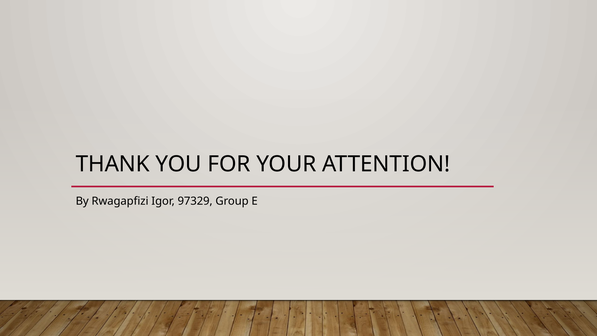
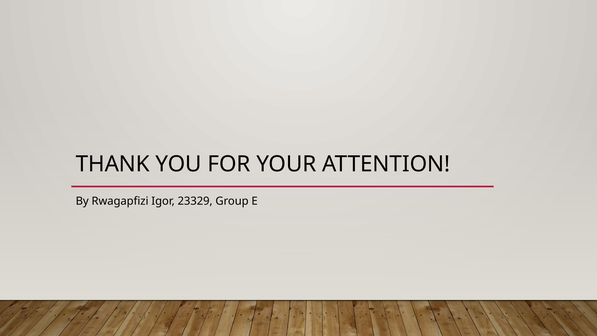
97329: 97329 -> 23329
